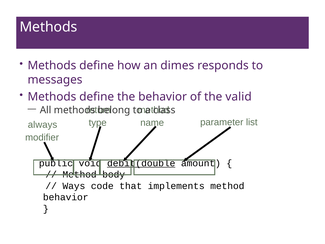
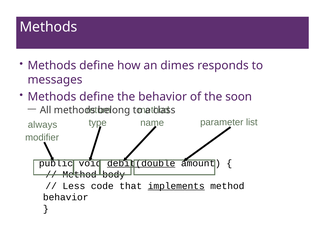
valid: valid -> soon
Ways: Ways -> Less
implements underline: none -> present
